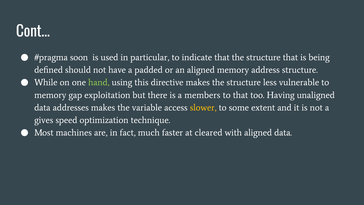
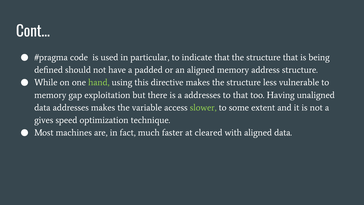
soon: soon -> code
a members: members -> addresses
slower colour: yellow -> light green
